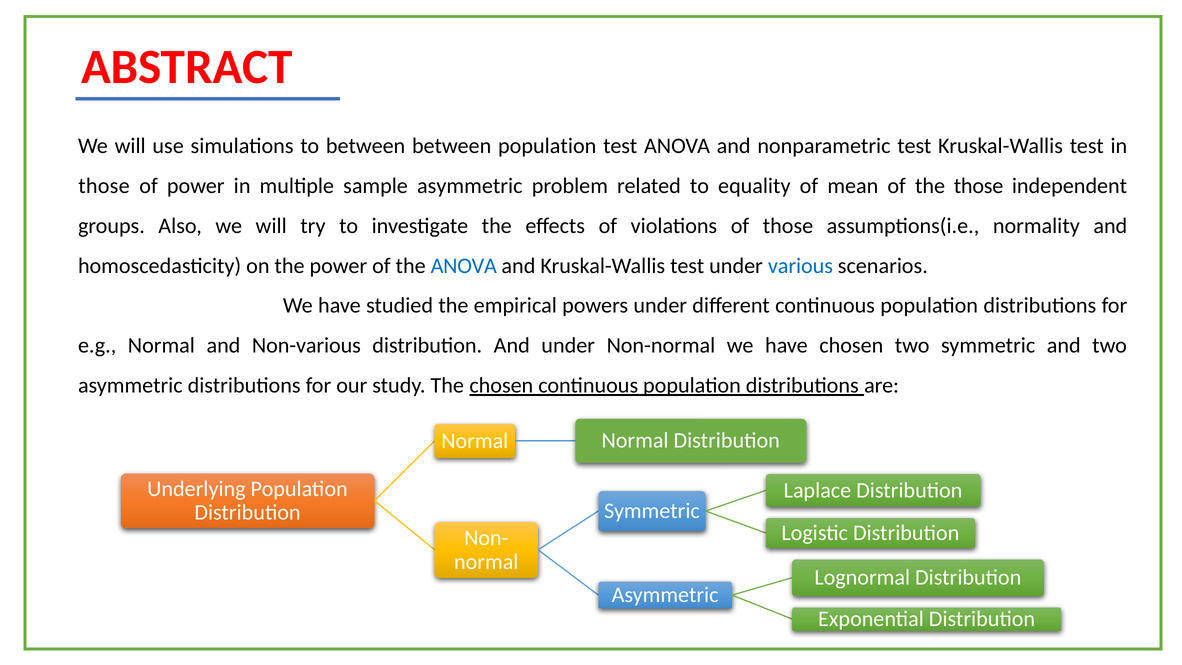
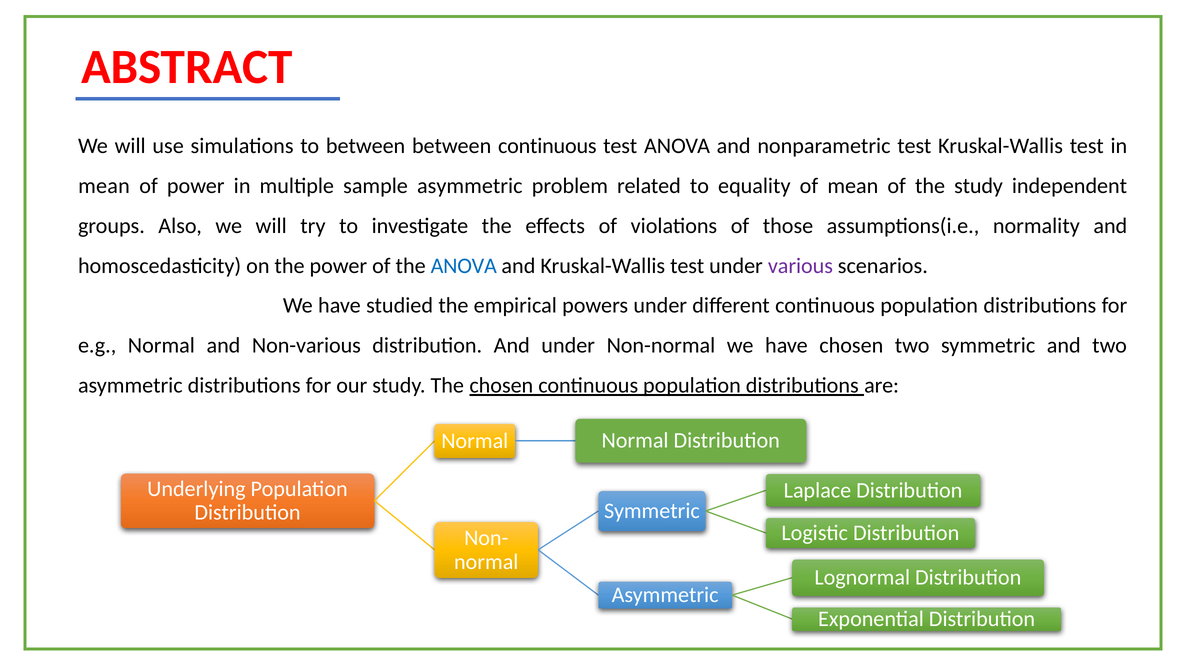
between population: population -> continuous
those at (104, 186): those -> mean
the those: those -> study
various colour: blue -> purple
